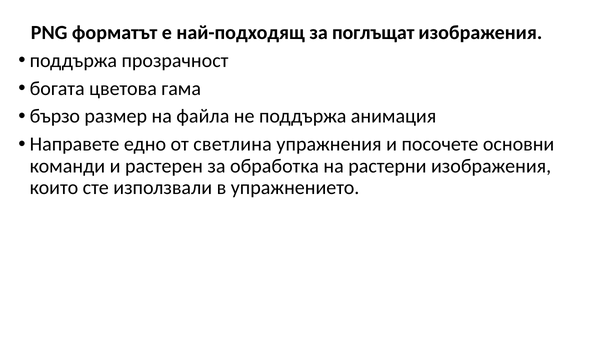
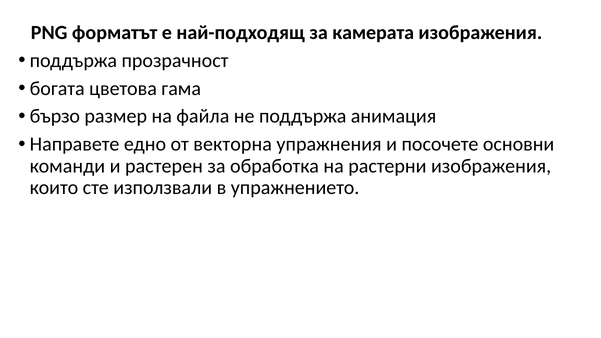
поглъщат: поглъщат -> камерата
светлина: светлина -> векторна
